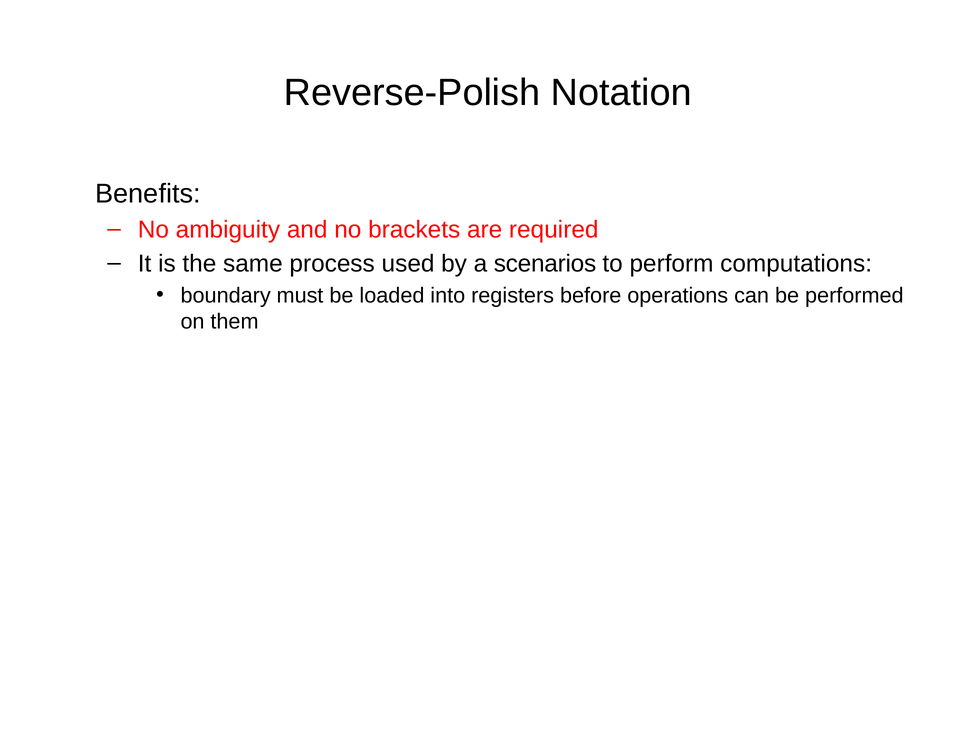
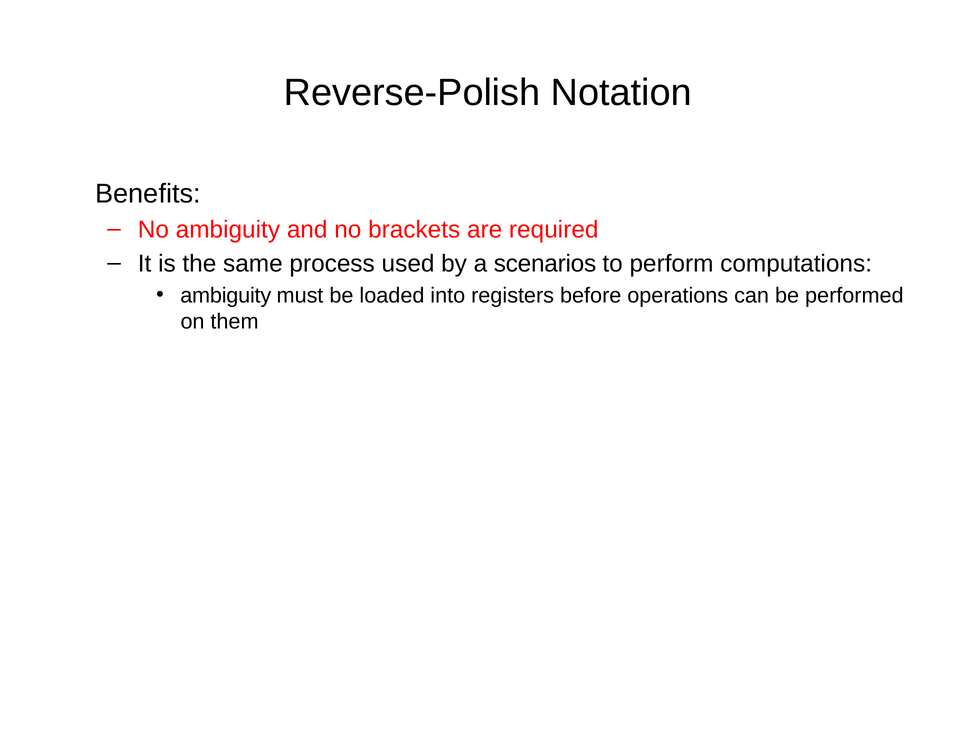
boundary at (226, 295): boundary -> ambiguity
